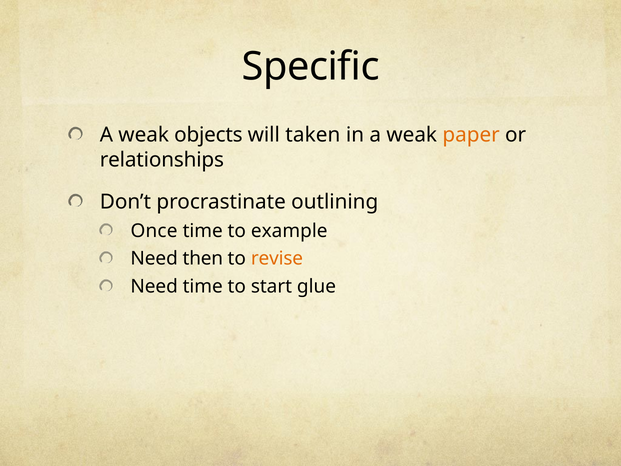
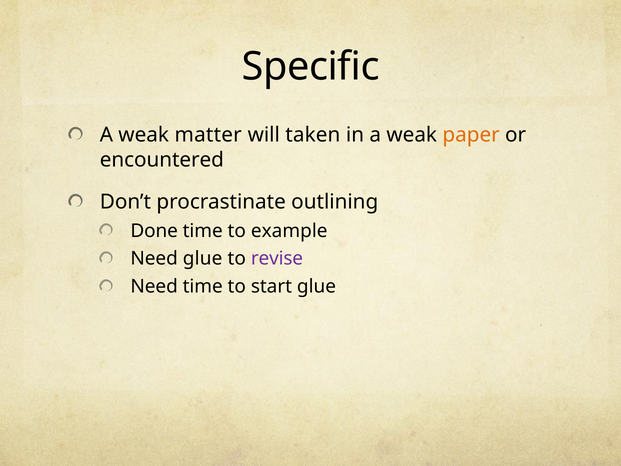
objects: objects -> matter
relationships: relationships -> encountered
Once: Once -> Done
Need then: then -> glue
revise colour: orange -> purple
